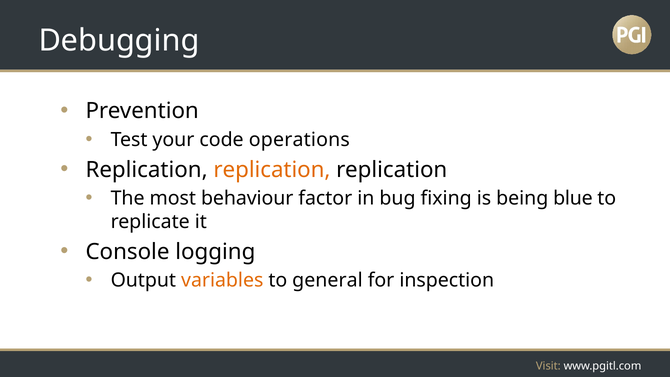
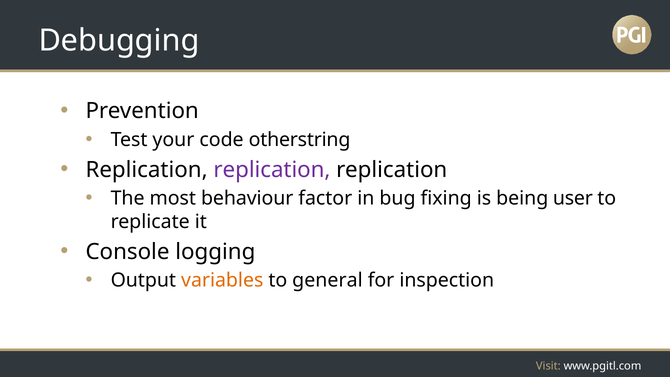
operations: operations -> otherstring
replication at (272, 170) colour: orange -> purple
blue: blue -> user
